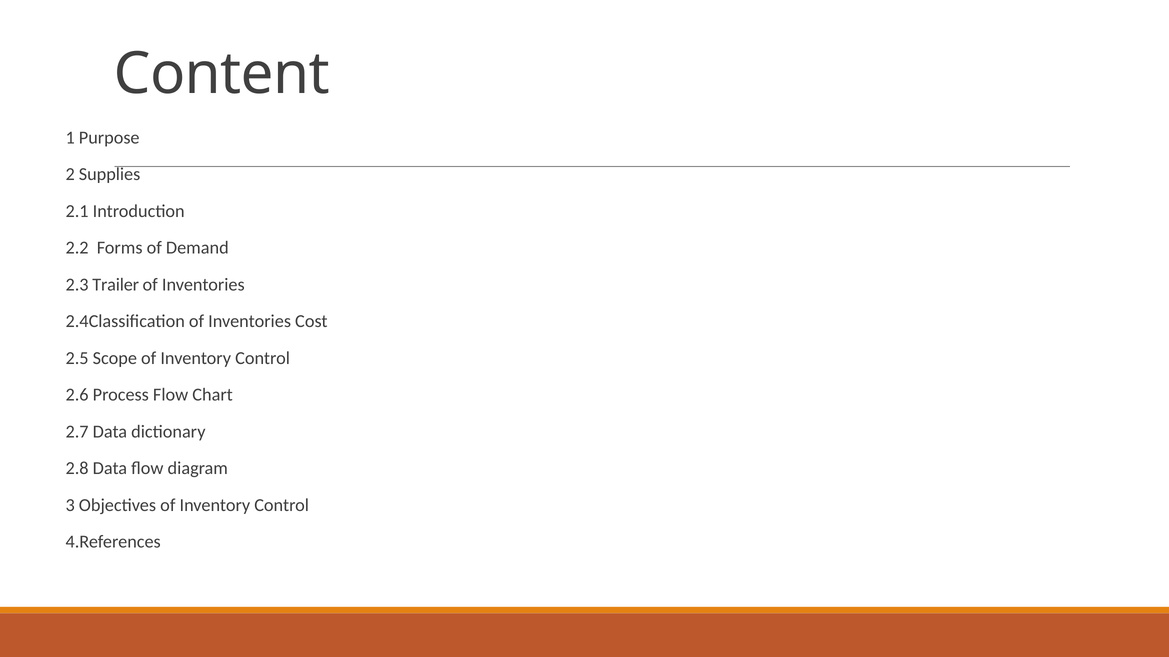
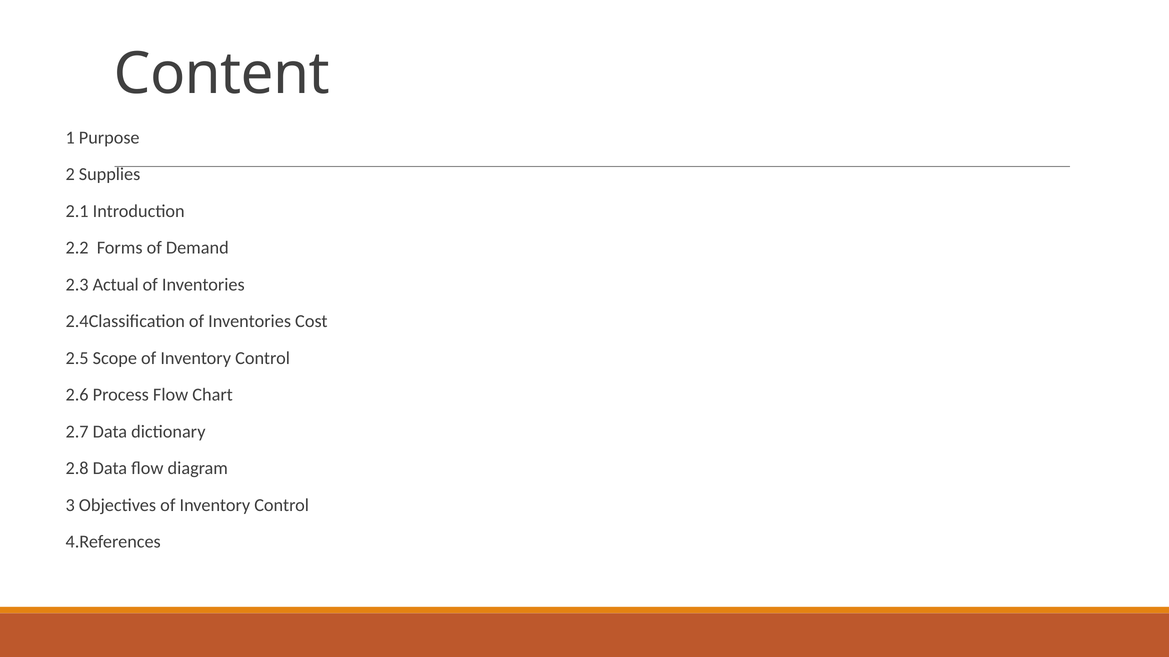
Trailer: Trailer -> Actual
